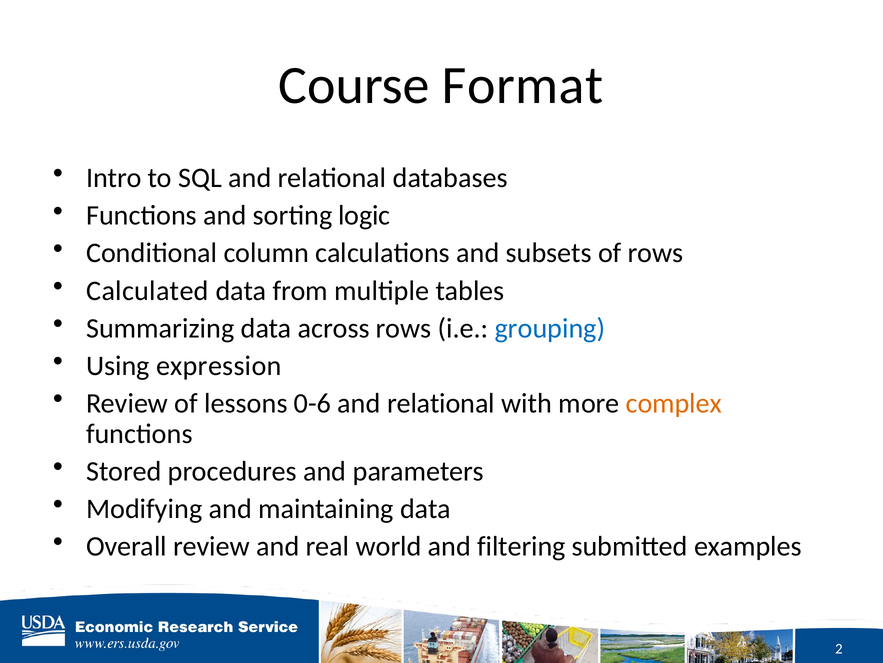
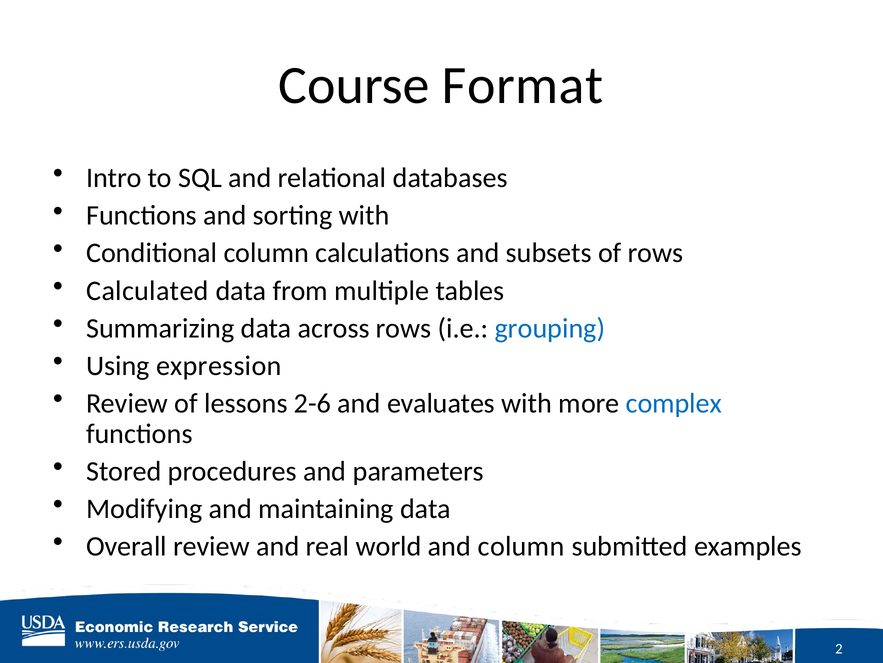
sorting logic: logic -> with
0-6: 0-6 -> 2-6
relational at (441, 403): relational -> evaluates
complex colour: orange -> blue
and filtering: filtering -> column
